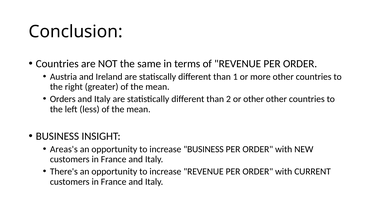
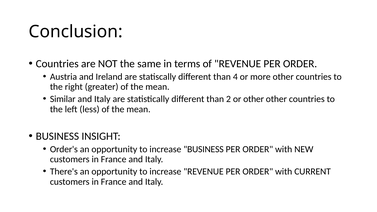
1: 1 -> 4
Orders: Orders -> Similar
Areas's: Areas's -> Order's
